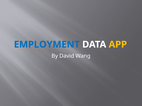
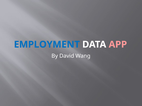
APP colour: yellow -> pink
